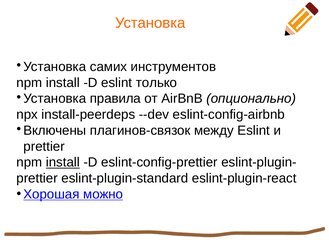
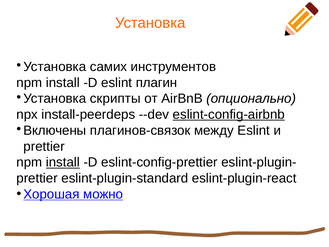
только: только -> плагин
правила: правила -> скрипты
eslint-config-airbnb underline: none -> present
